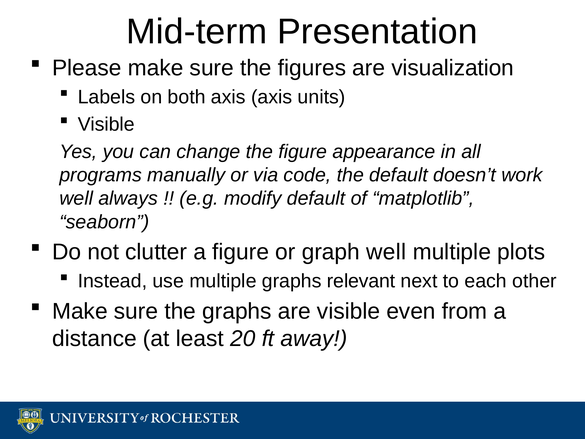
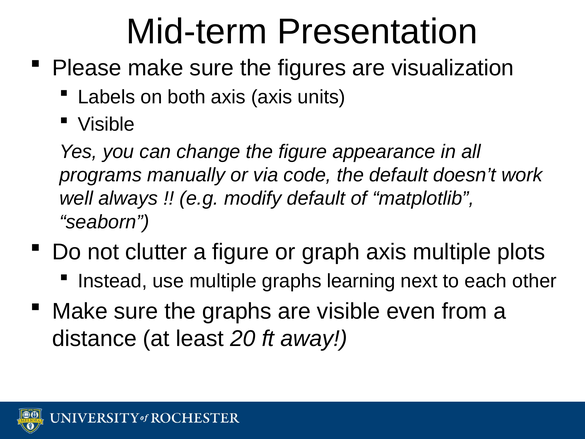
graph well: well -> axis
relevant: relevant -> learning
